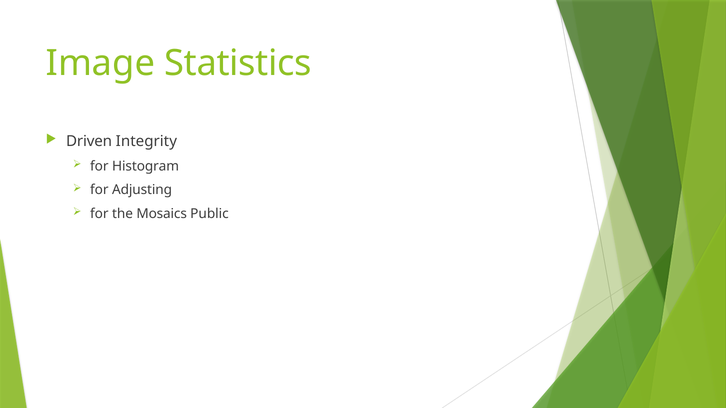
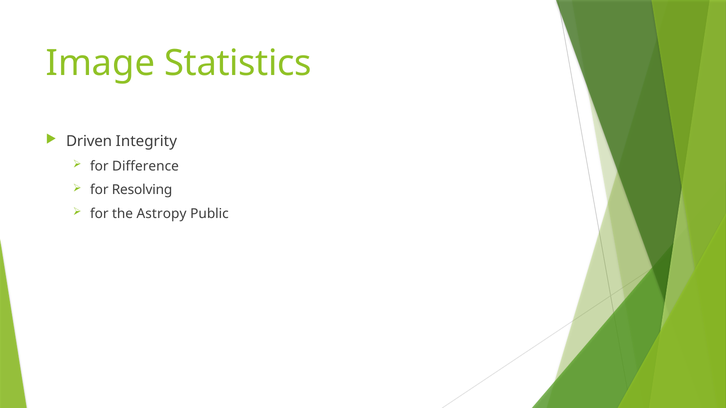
Histogram: Histogram -> Difference
Adjusting: Adjusting -> Resolving
Mosaics: Mosaics -> Astropy
